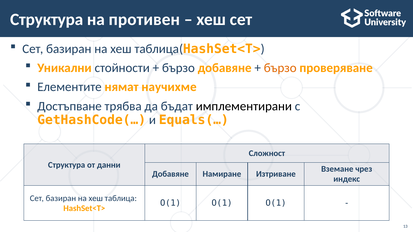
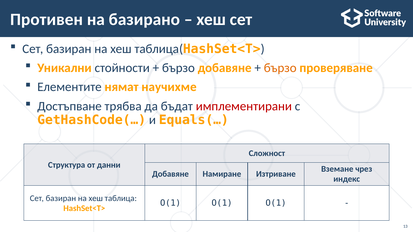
Структура at (47, 20): Структура -> Противен
противен: противен -> базирано
имплементирани colour: black -> red
